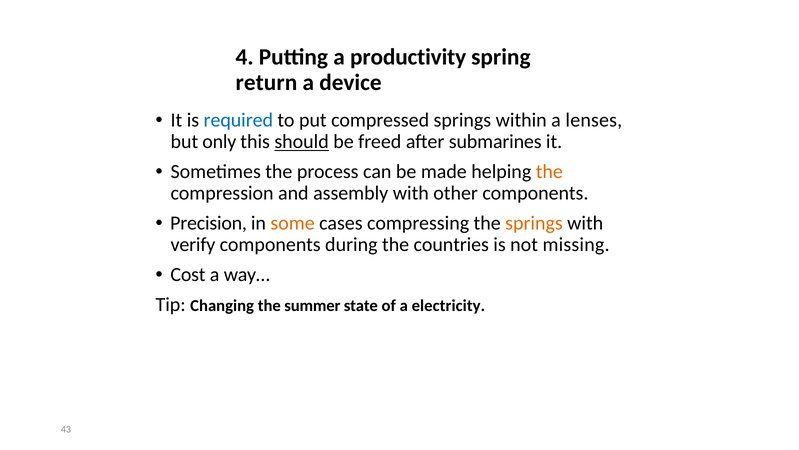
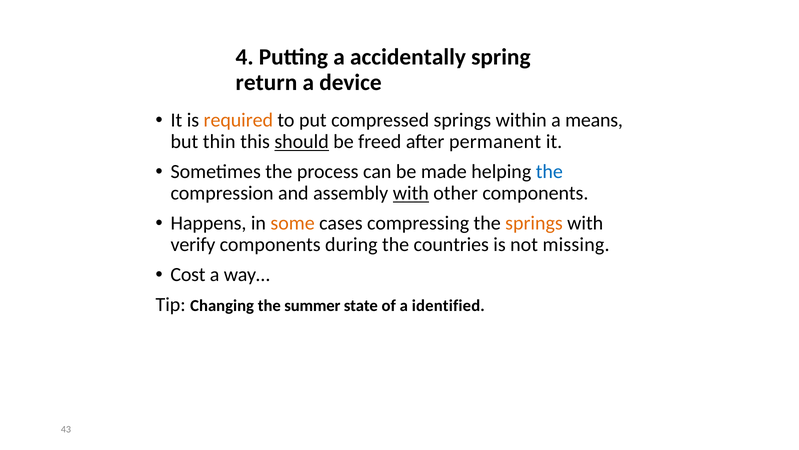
productivity: productivity -> accidentally
required colour: blue -> orange
lenses: lenses -> means
only: only -> thin
submarines: submarines -> permanent
the at (549, 172) colour: orange -> blue
with at (411, 193) underline: none -> present
Precision: Precision -> Happens
electricity: electricity -> identified
